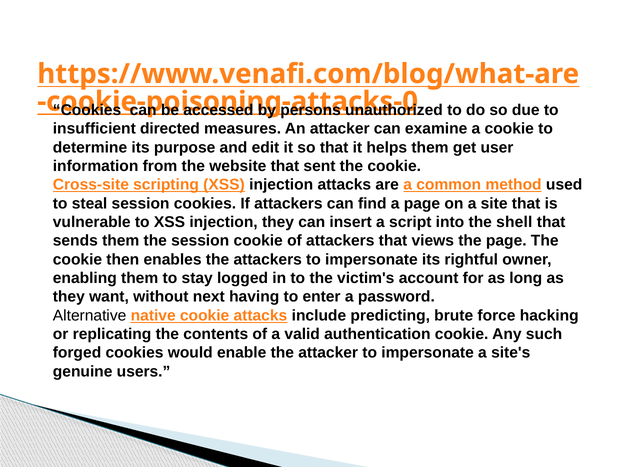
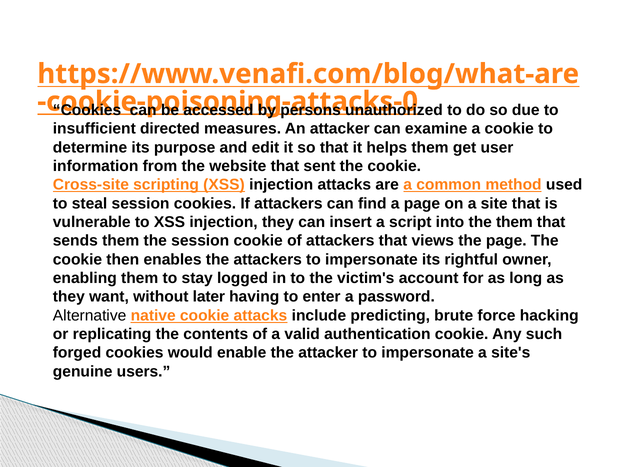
the shell: shell -> them
next: next -> later
